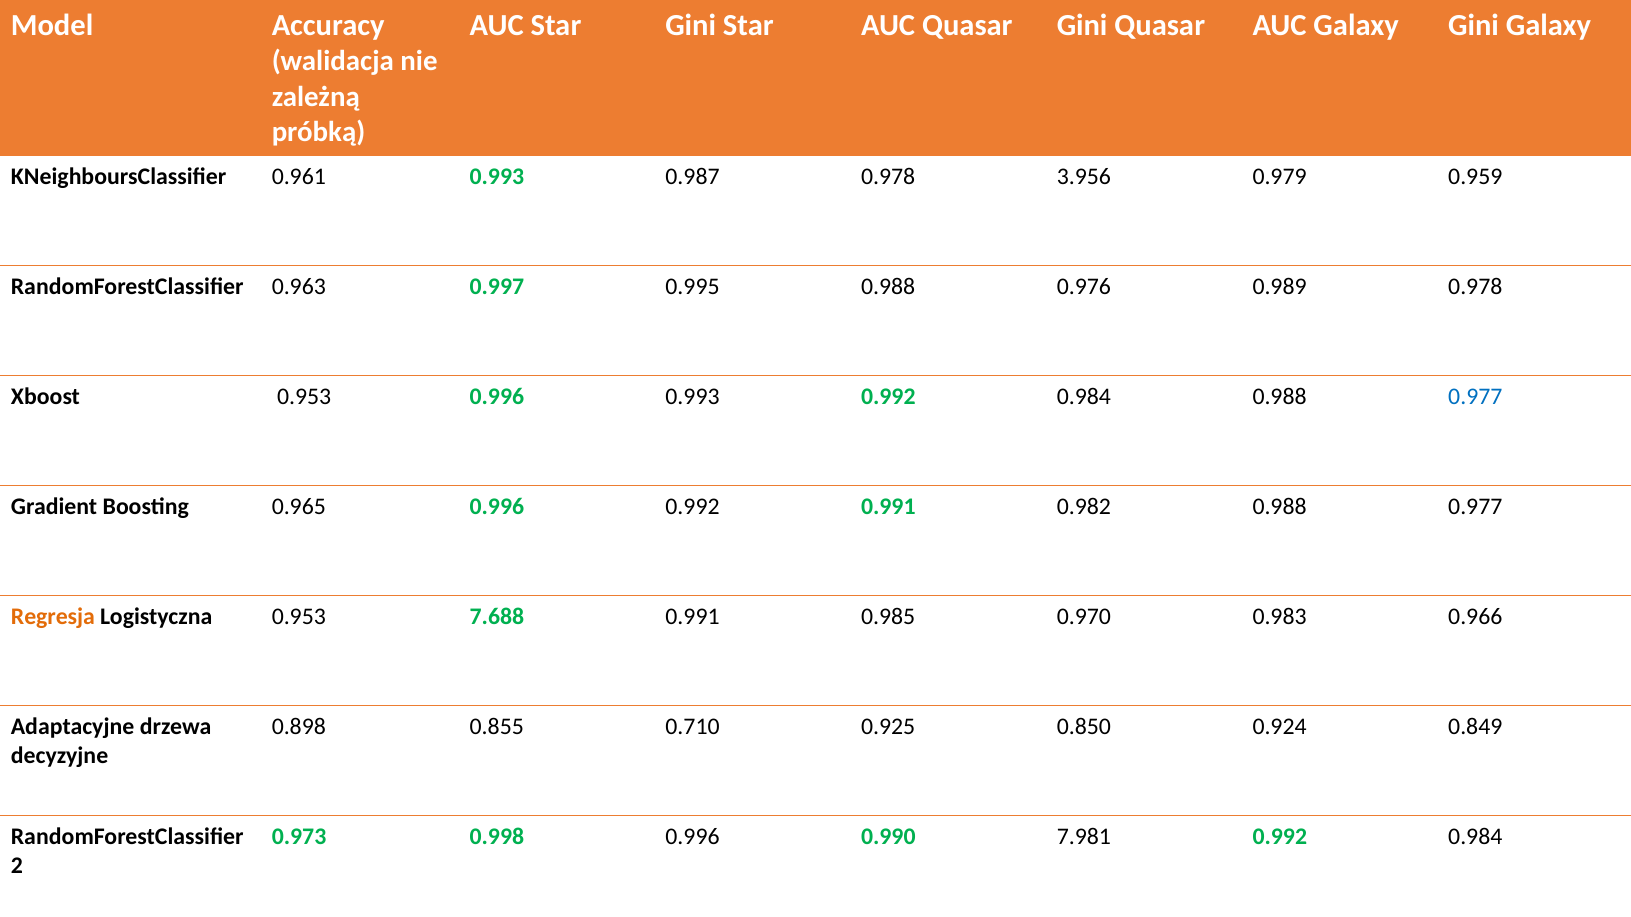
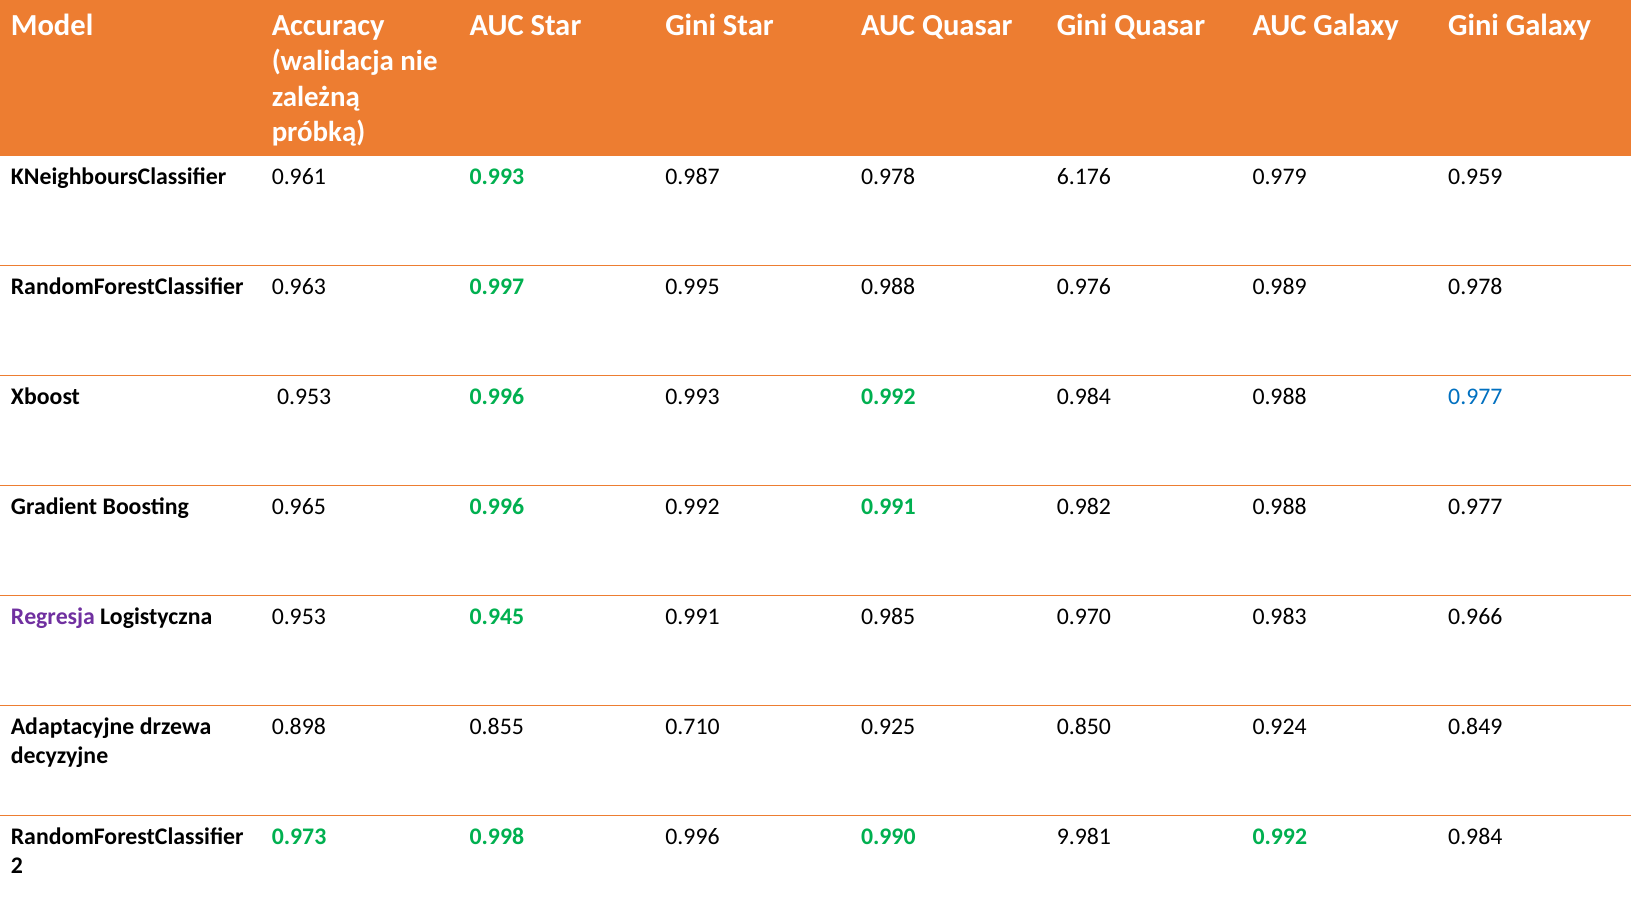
3.956: 3.956 -> 6.176
Regresja colour: orange -> purple
7.688: 7.688 -> 0.945
7.981: 7.981 -> 9.981
